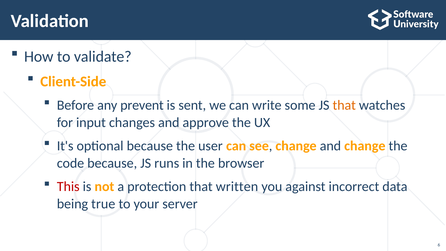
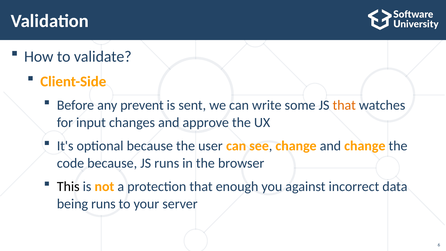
This colour: red -> black
written: written -> enough
being true: true -> runs
